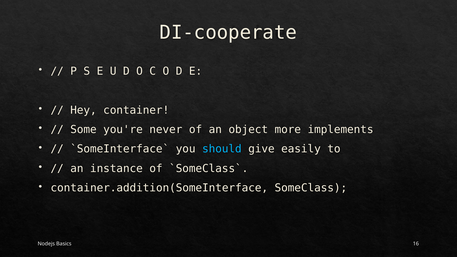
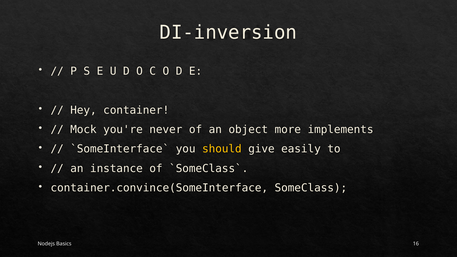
DI-cooperate: DI-cooperate -> DI-inversion
Some: Some -> Mock
should colour: light blue -> yellow
container.addition(SomeInterface: container.addition(SomeInterface -> container.convince(SomeInterface
